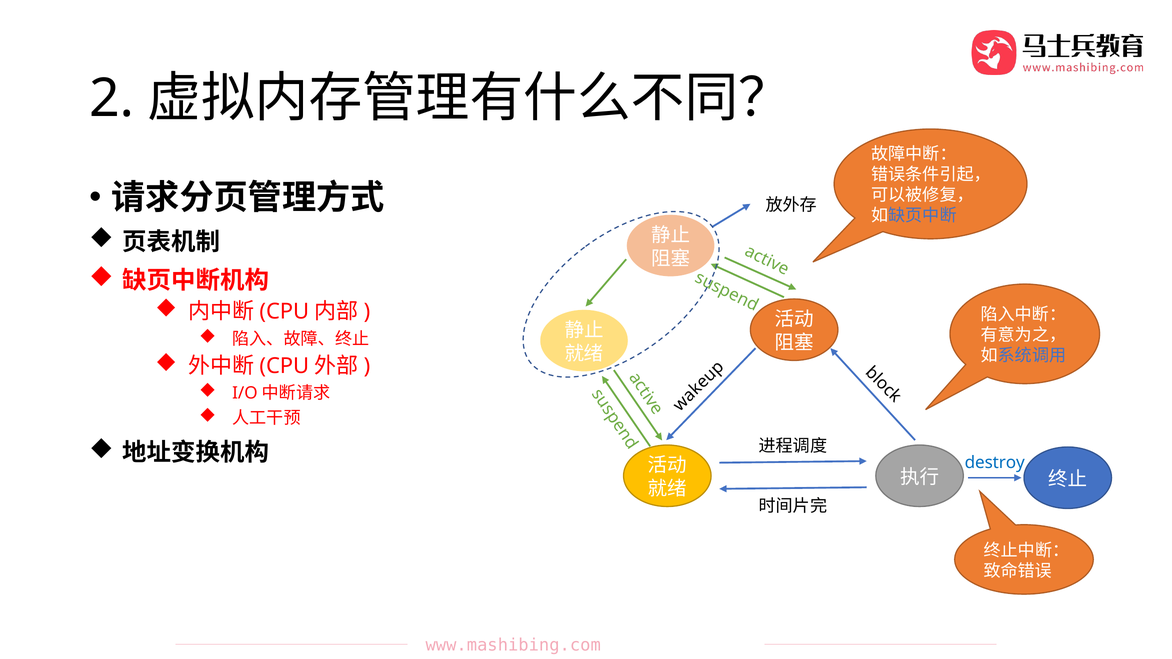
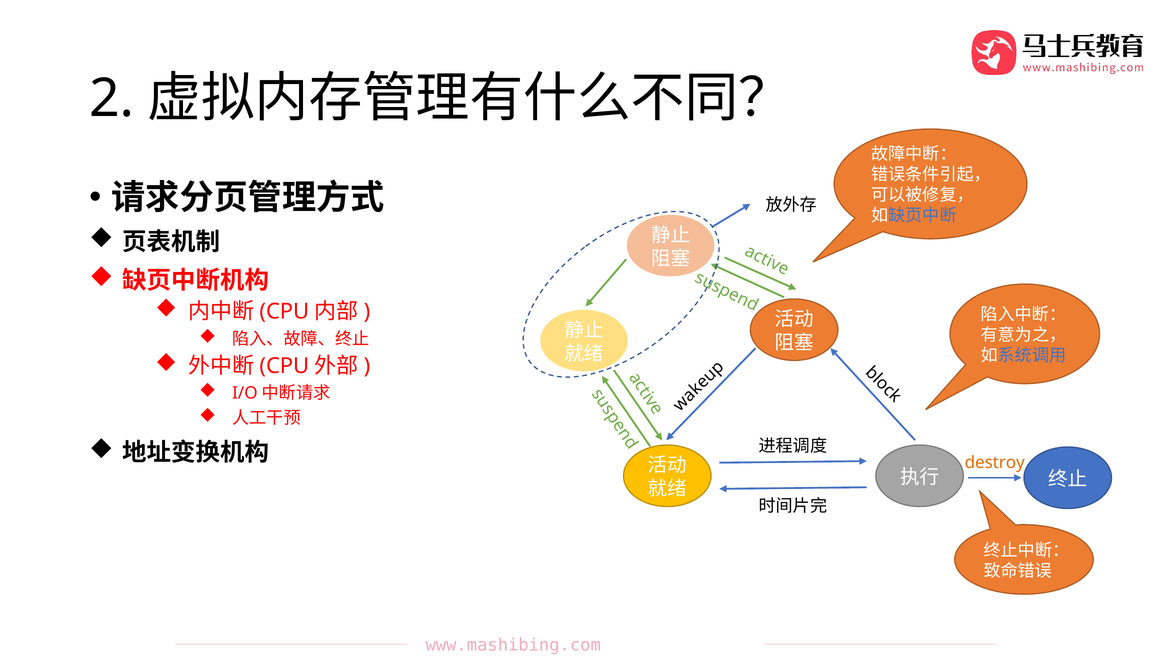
destroy colour: blue -> orange
